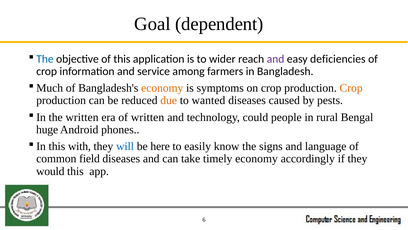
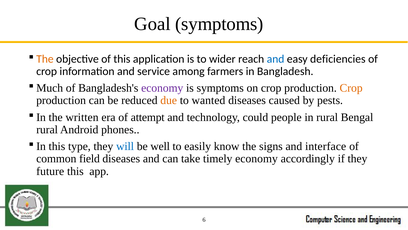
Goal dependent: dependent -> symptoms
The at (45, 59) colour: blue -> orange
and at (276, 59) colour: purple -> blue
economy at (162, 88) colour: orange -> purple
of written: written -> attempt
huge at (47, 129): huge -> rural
with: with -> type
here: here -> well
language: language -> interface
would: would -> future
